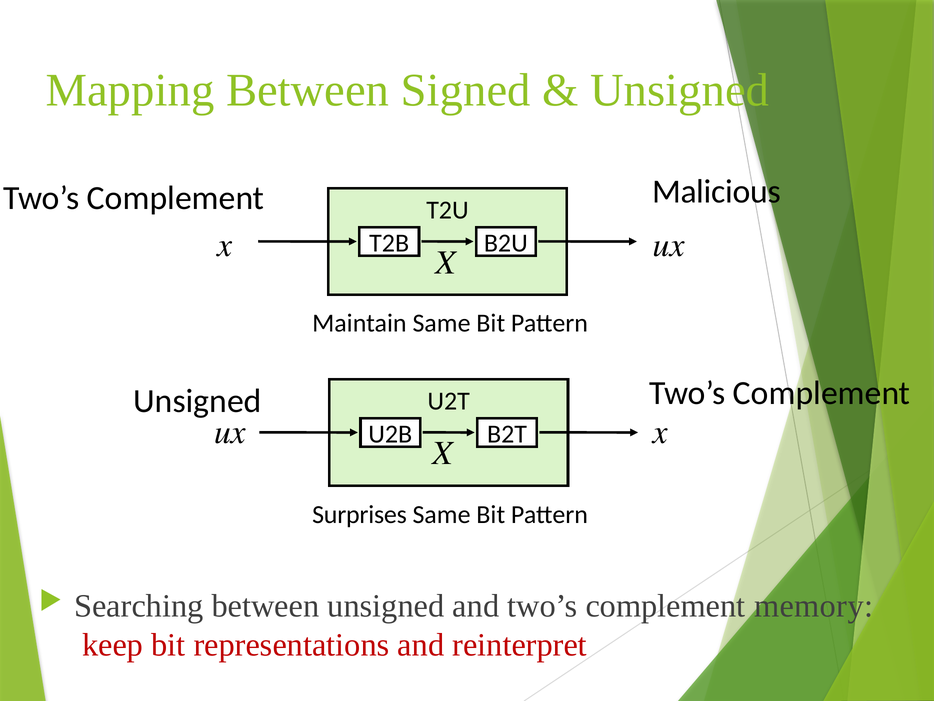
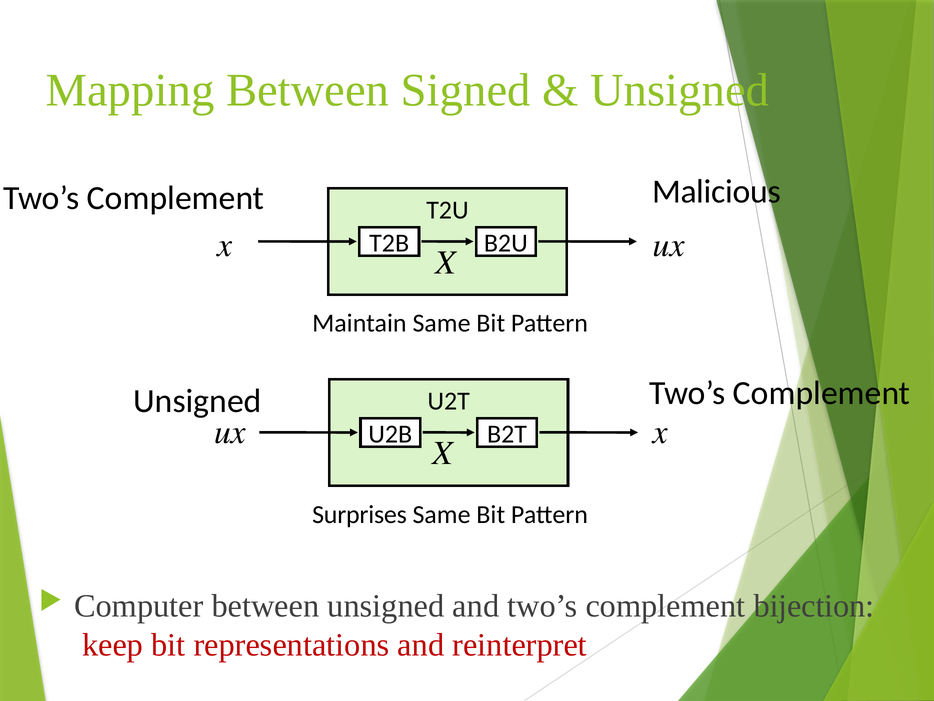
Searching: Searching -> Computer
memory: memory -> bijection
